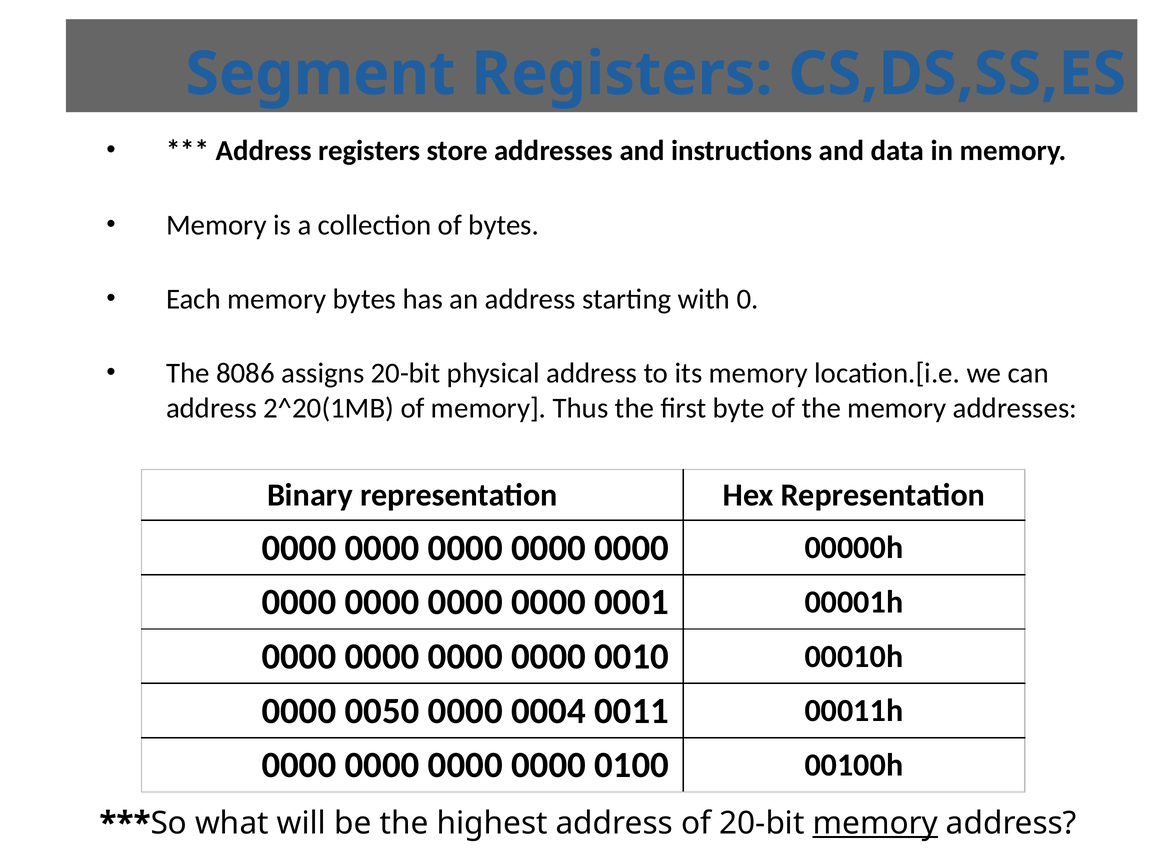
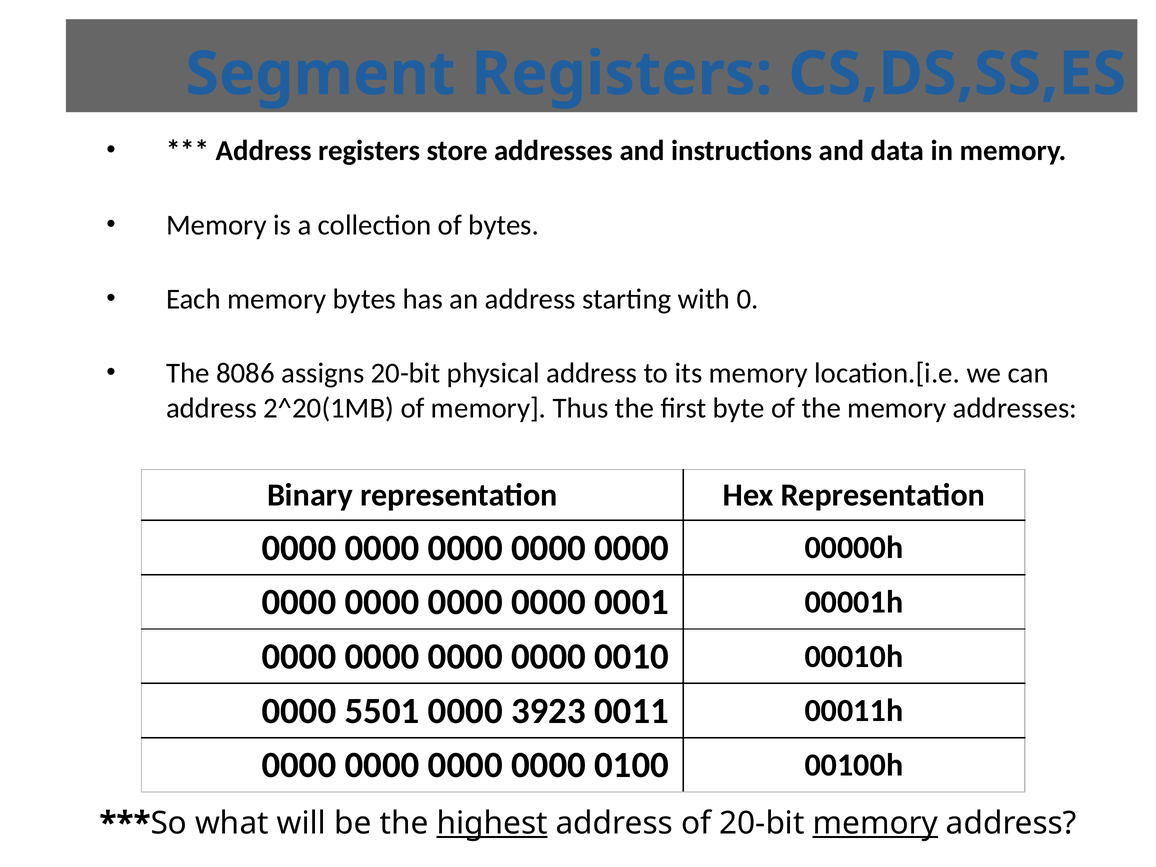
0050: 0050 -> 5501
0004: 0004 -> 3923
highest underline: none -> present
